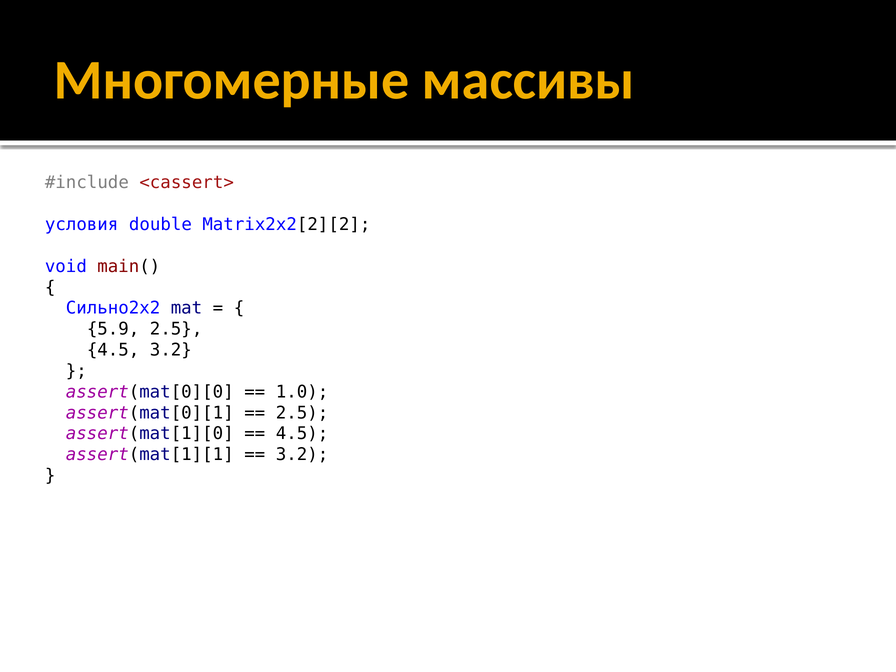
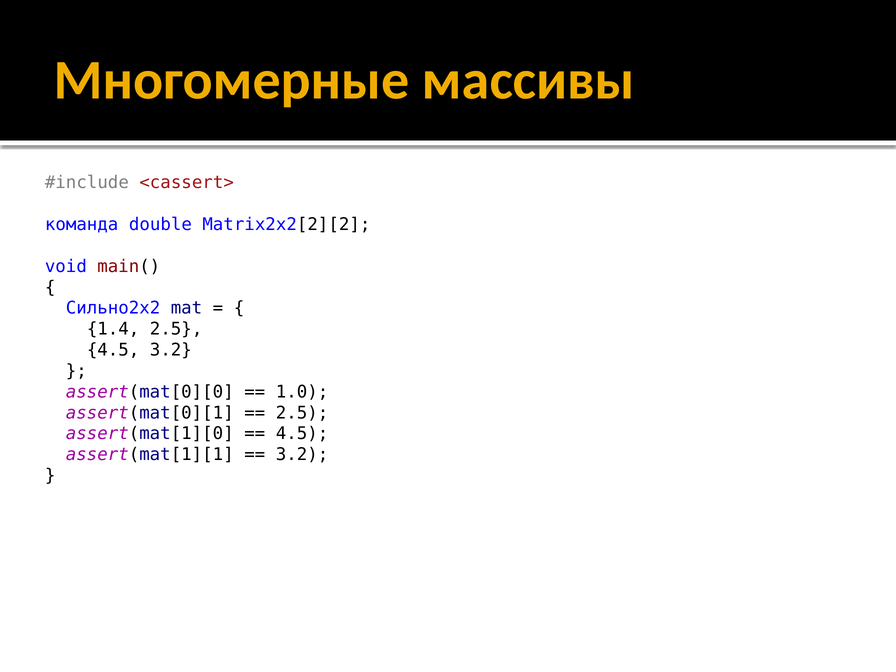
условия: условия -> команда
5.9: 5.9 -> 1.4
